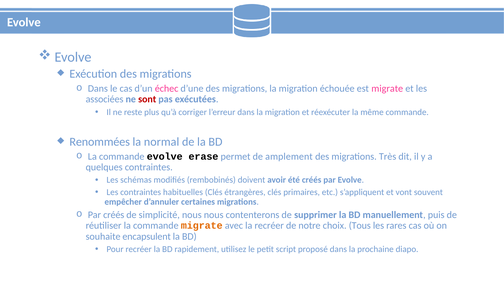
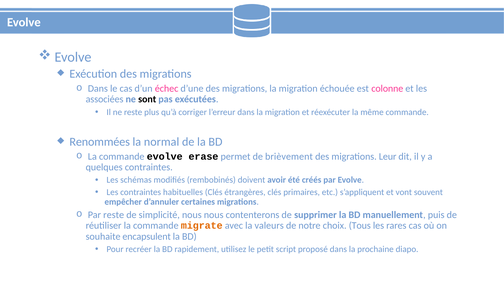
est migrate: migrate -> colonne
sont colour: red -> black
amplement: amplement -> brièvement
Très: Très -> Leur
Par créés: créés -> reste
la recréer: recréer -> valeurs
